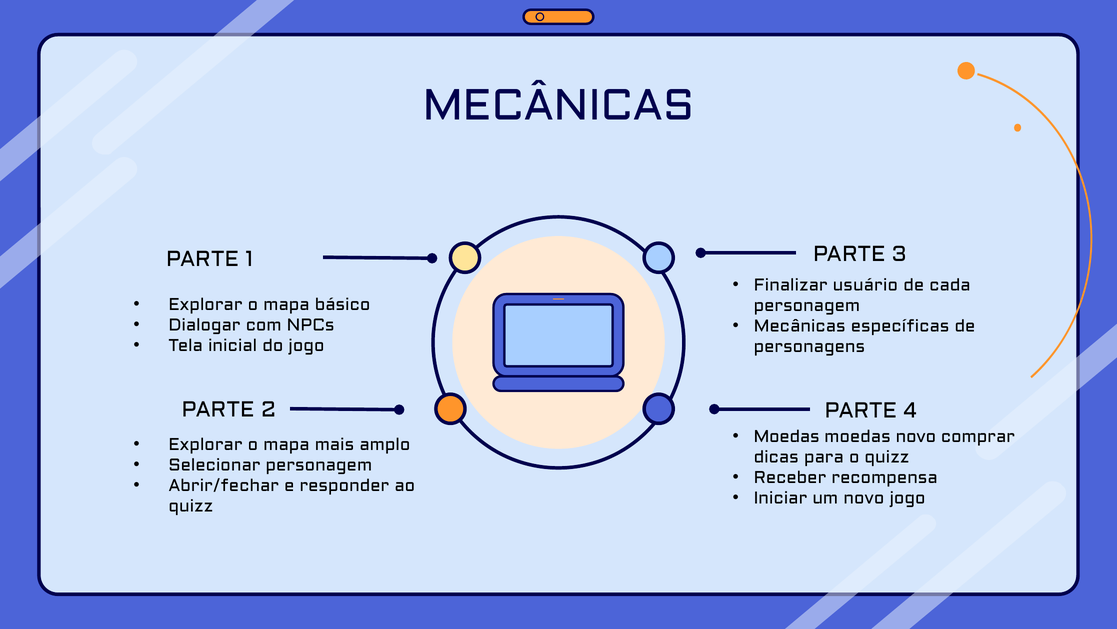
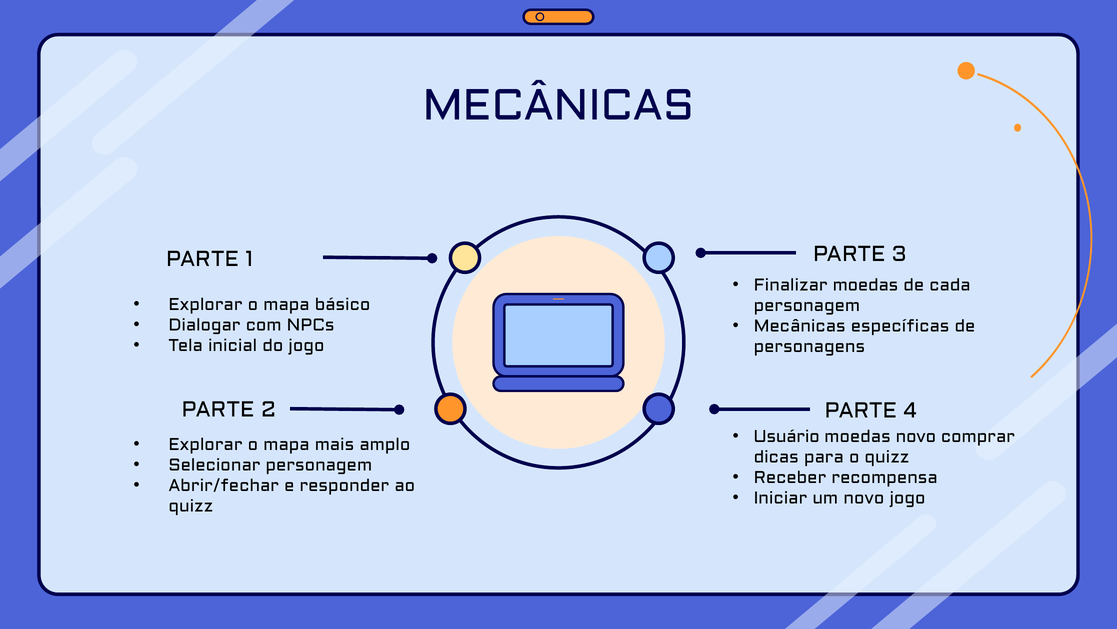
Finalizar usuário: usuário -> moedas
Moedas at (787, 436): Moedas -> Usuário
